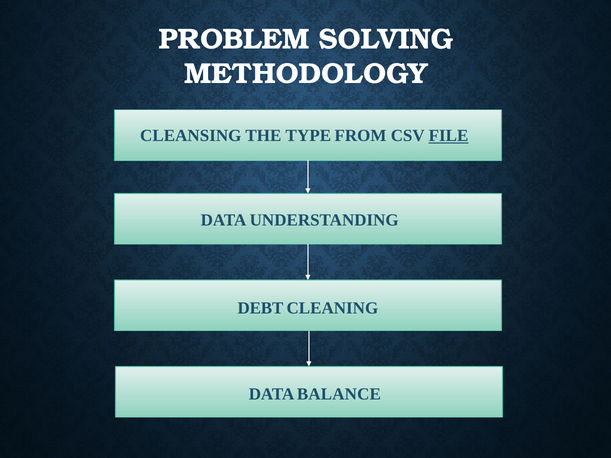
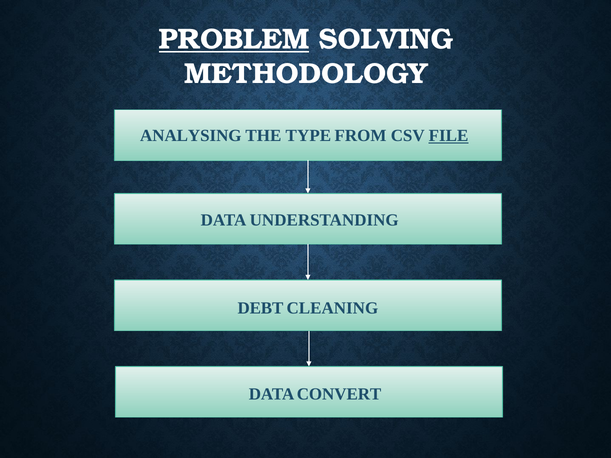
PROBLEM underline: none -> present
CLEANSING: CLEANSING -> ANALYSING
BALANCE: BALANCE -> CONVERT
